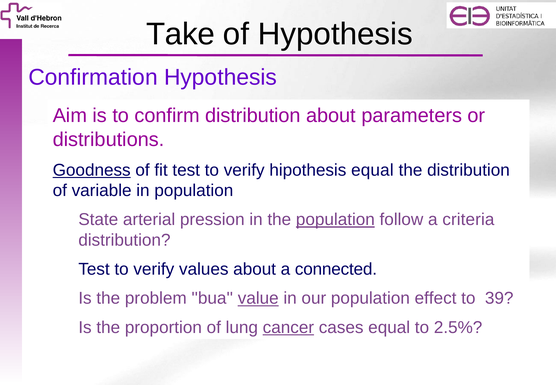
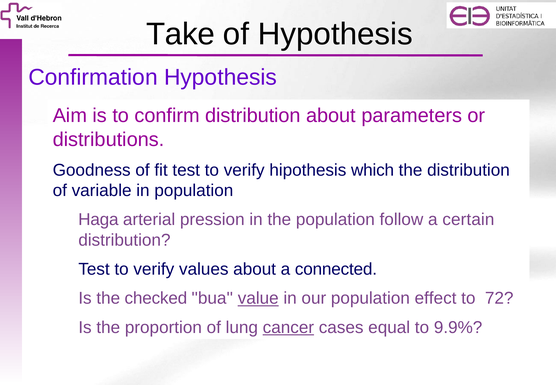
Goodness underline: present -> none
hipothesis equal: equal -> which
State: State -> Haga
population at (335, 220) underline: present -> none
criteria: criteria -> certain
problem: problem -> checked
39: 39 -> 72
2.5%: 2.5% -> 9.9%
